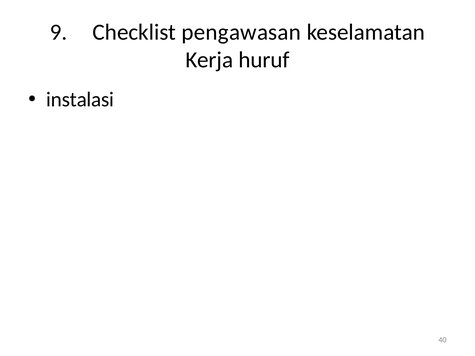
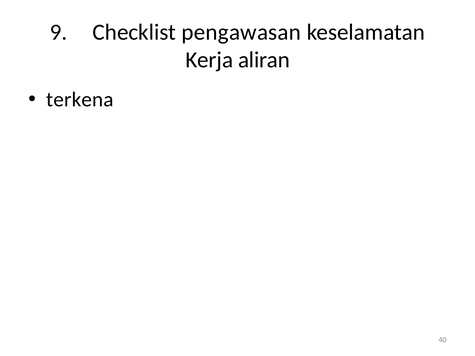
huruf: huruf -> aliran
instalasi: instalasi -> terkena
